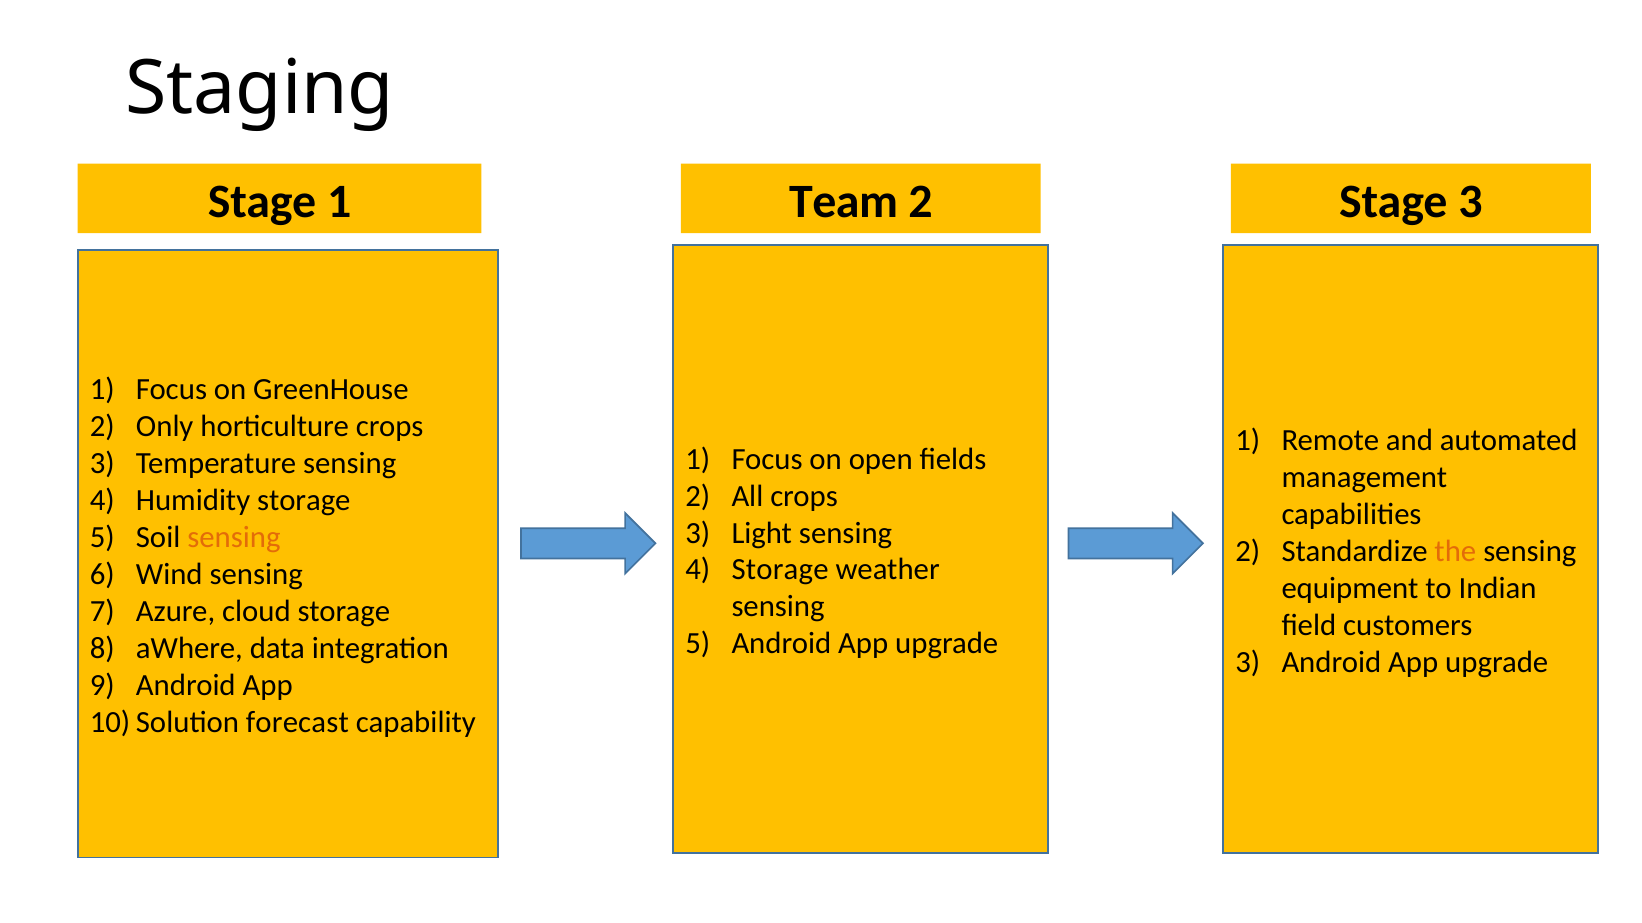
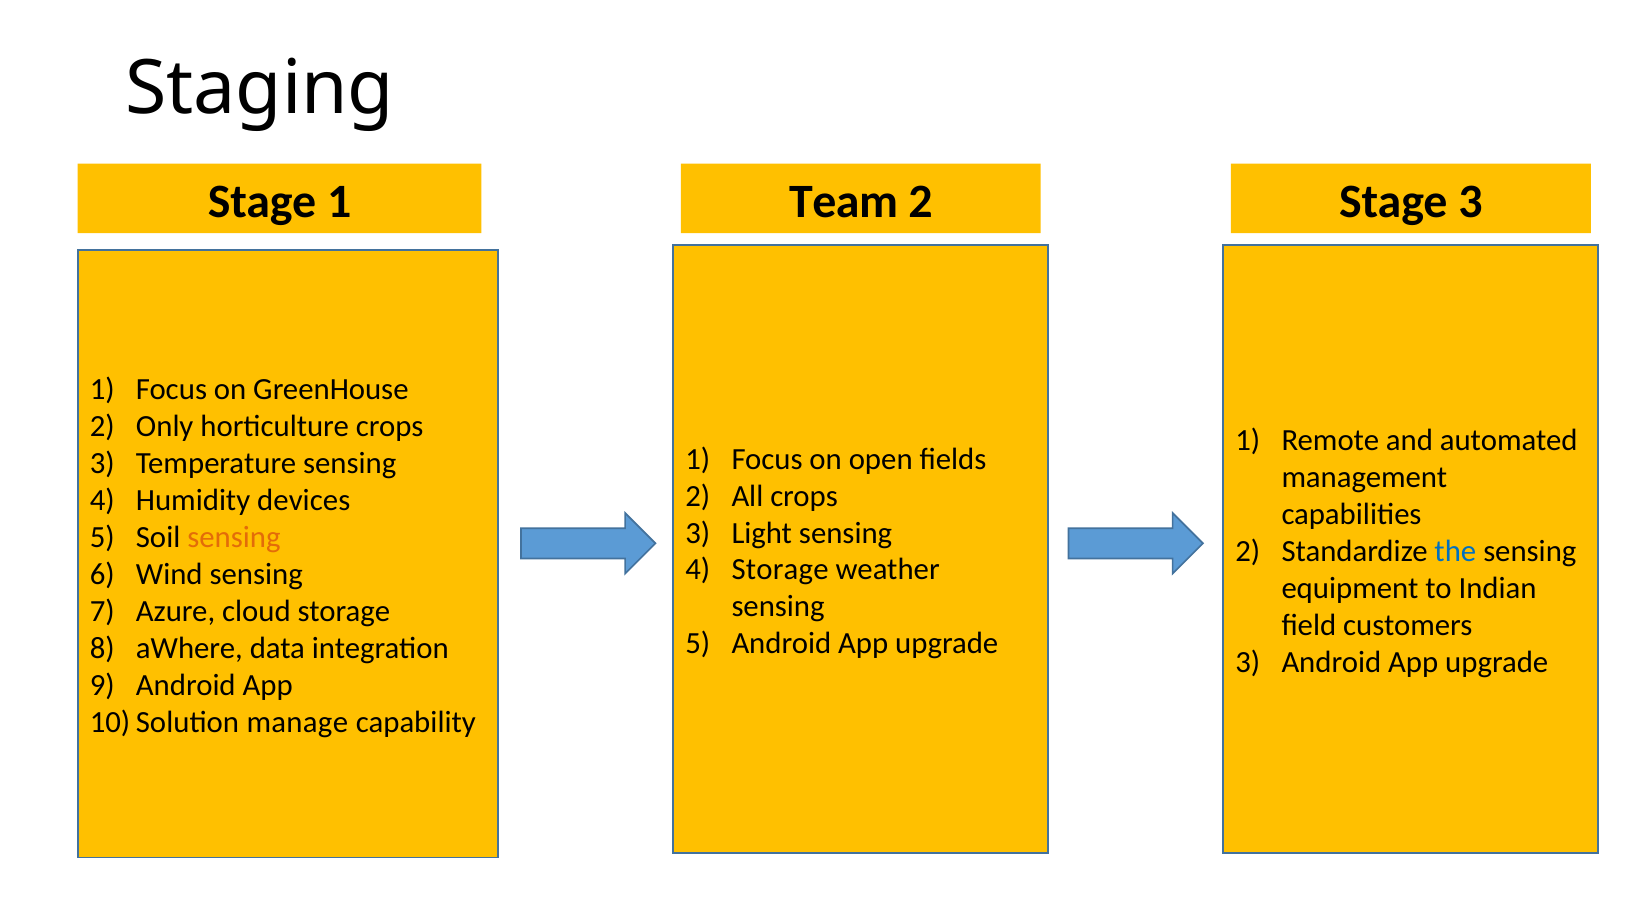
Humidity storage: storage -> devices
the colour: orange -> blue
forecast: forecast -> manage
